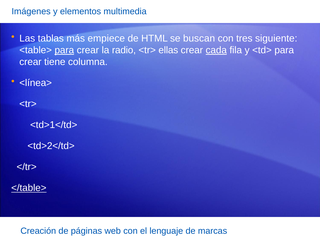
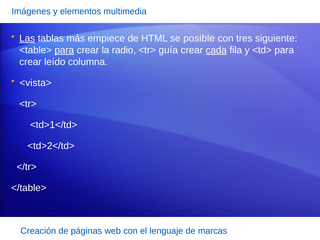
Las underline: none -> present
buscan: buscan -> posible
ellas: ellas -> guía
tiene: tiene -> leído
<línea>: <línea> -> <vista>
</table> underline: present -> none
